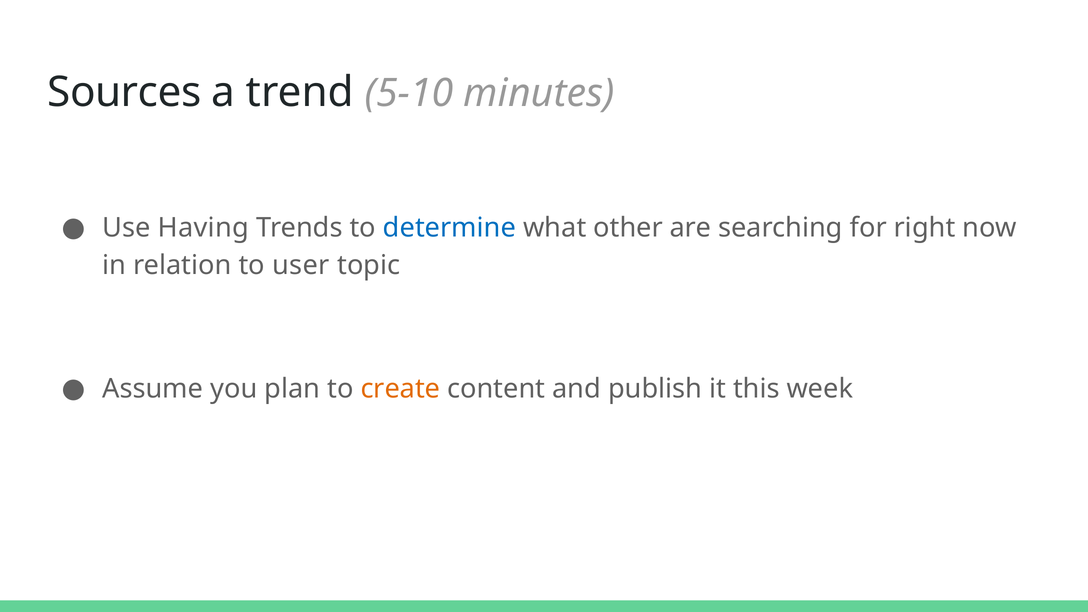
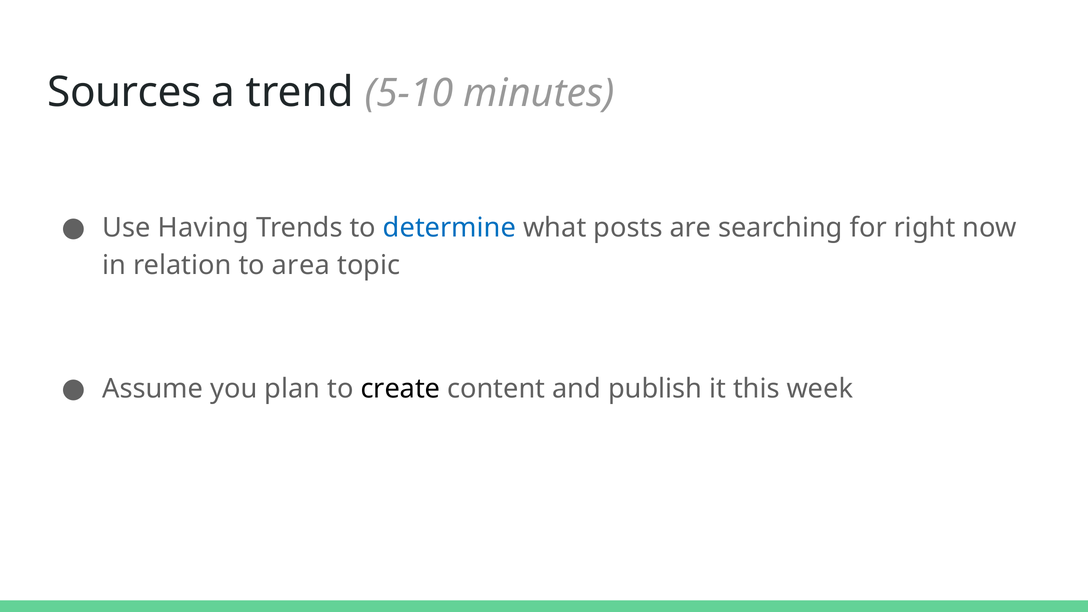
other: other -> posts
user: user -> area
create colour: orange -> black
